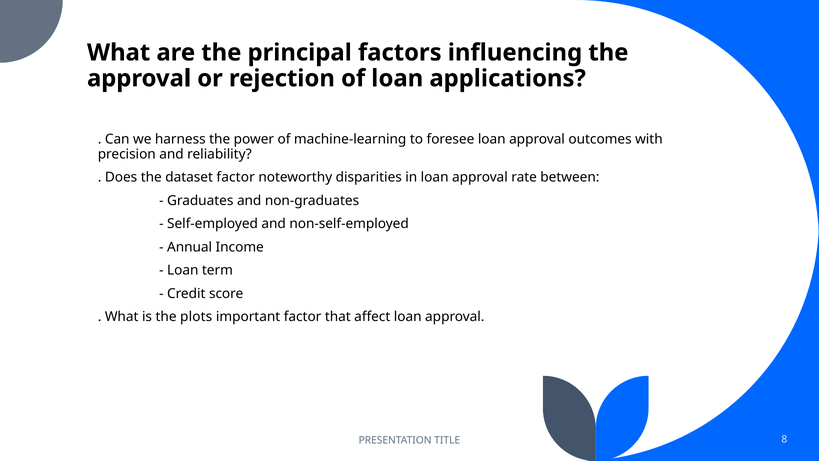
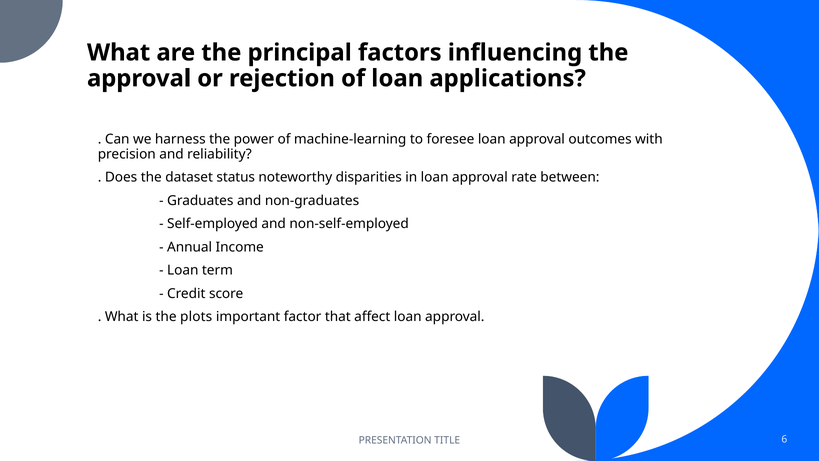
dataset factor: factor -> status
8: 8 -> 6
